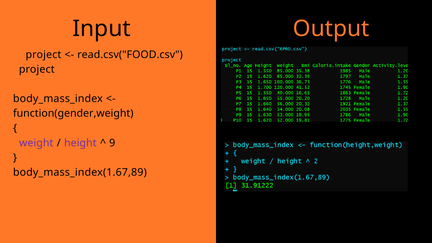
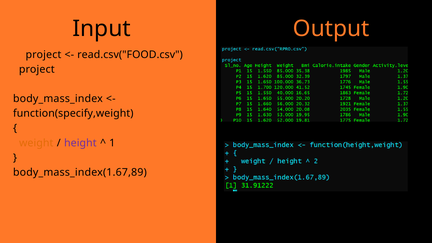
function(gender,weight: function(gender,weight -> function(specify,weight
weight colour: purple -> orange
9: 9 -> 1
